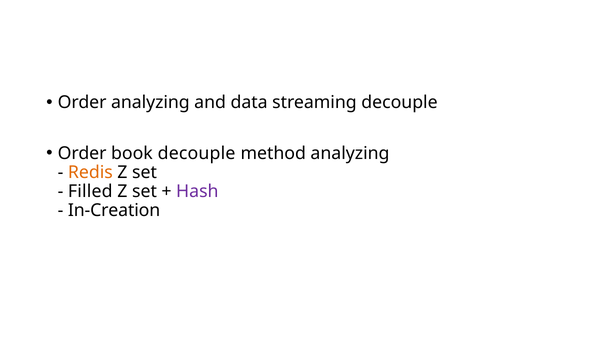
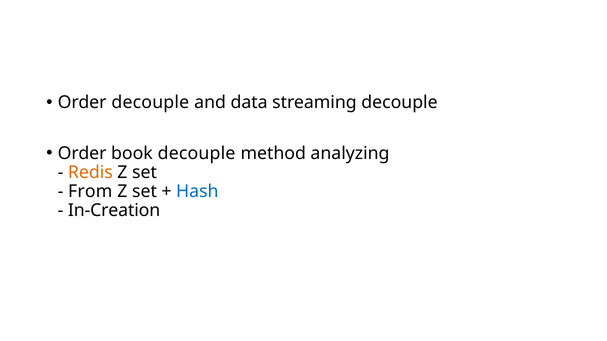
Order analyzing: analyzing -> decouple
Filled: Filled -> From
Hash colour: purple -> blue
